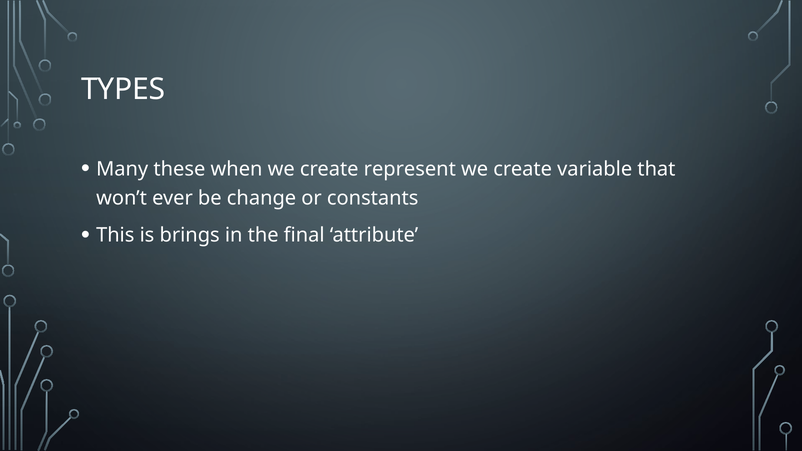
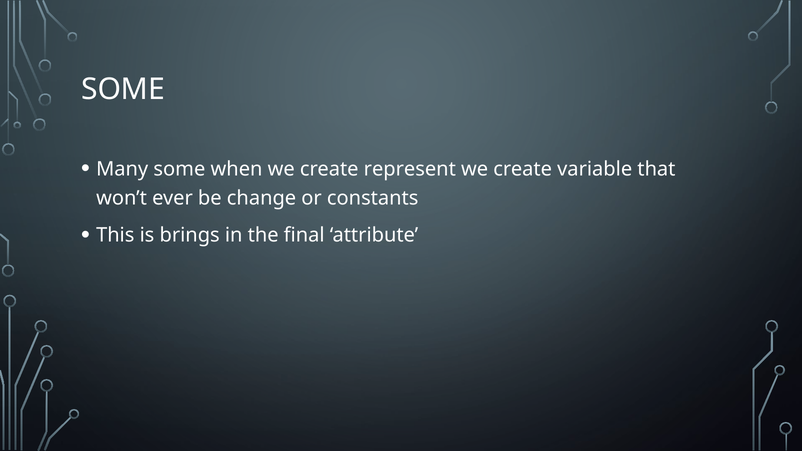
TYPES at (123, 89): TYPES -> SOME
Many these: these -> some
